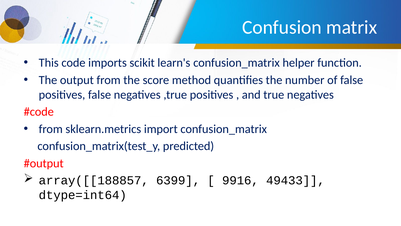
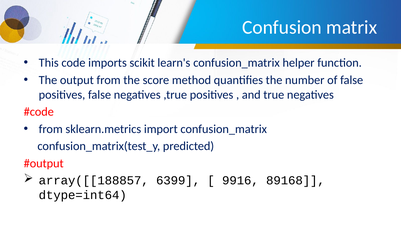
49433: 49433 -> 89168
